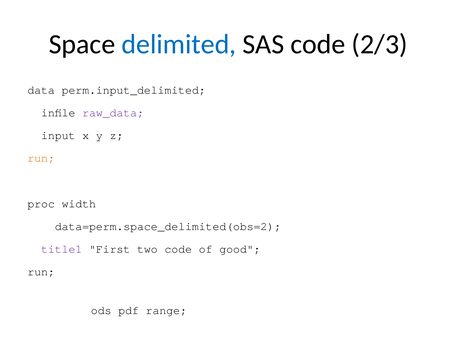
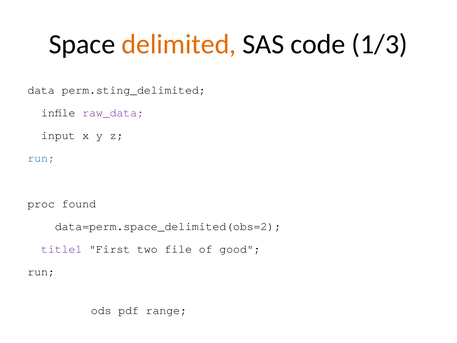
delimited colour: blue -> orange
2/3: 2/3 -> 1/3
perm.input_delimited: perm.input_delimited -> perm.sting_delimited
run at (41, 158) colour: orange -> blue
width: width -> found
two code: code -> file
